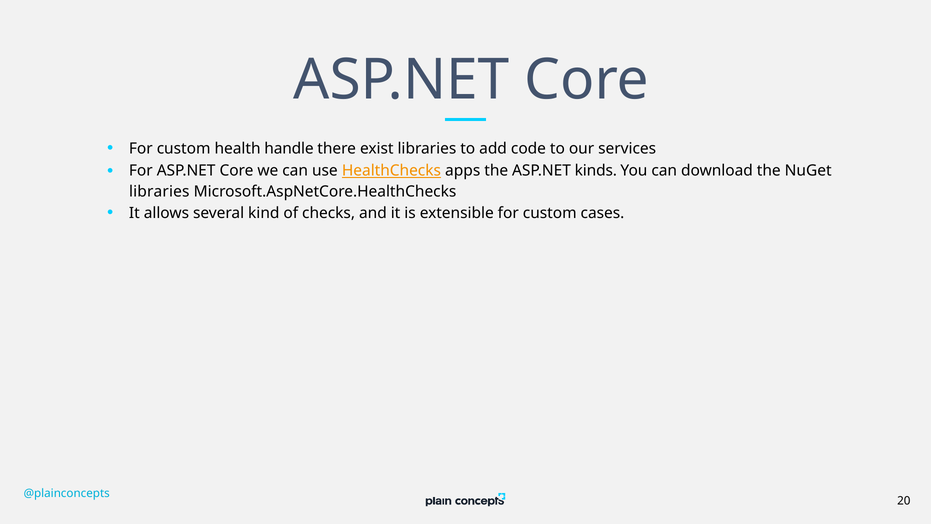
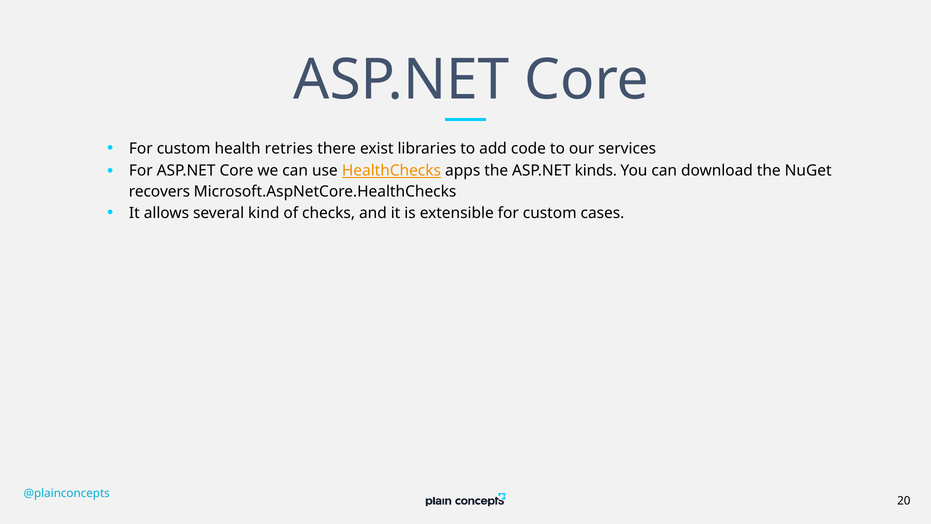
handle: handle -> retries
libraries at (159, 191): libraries -> recovers
